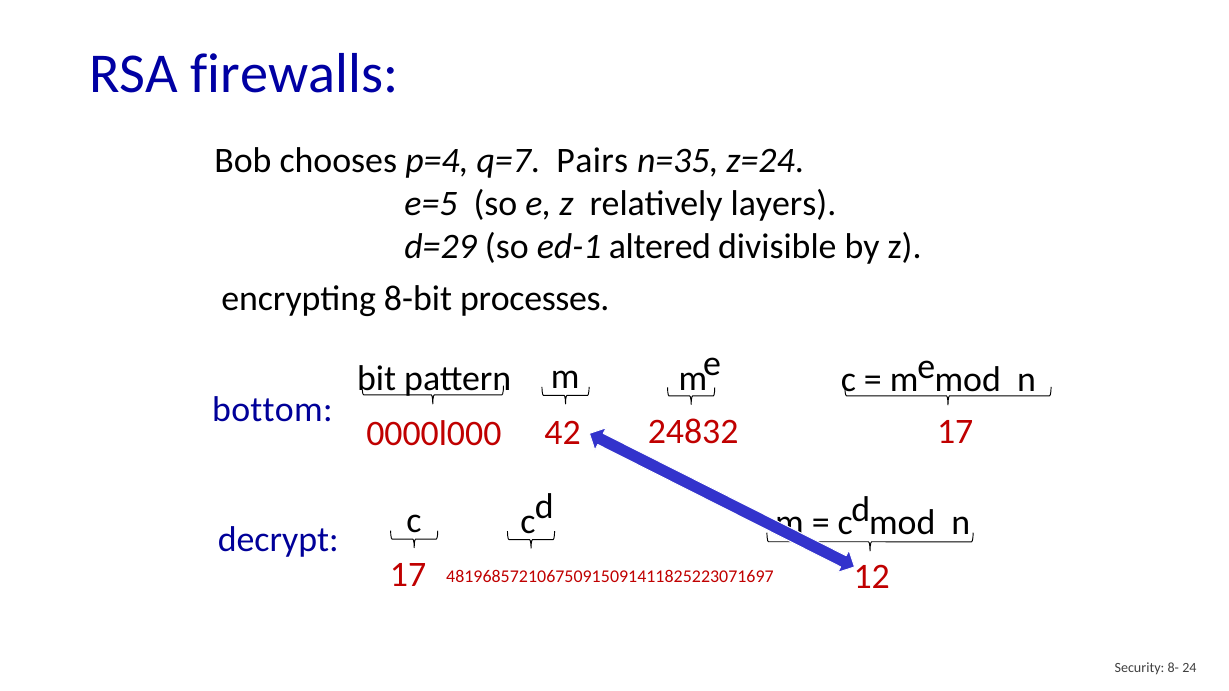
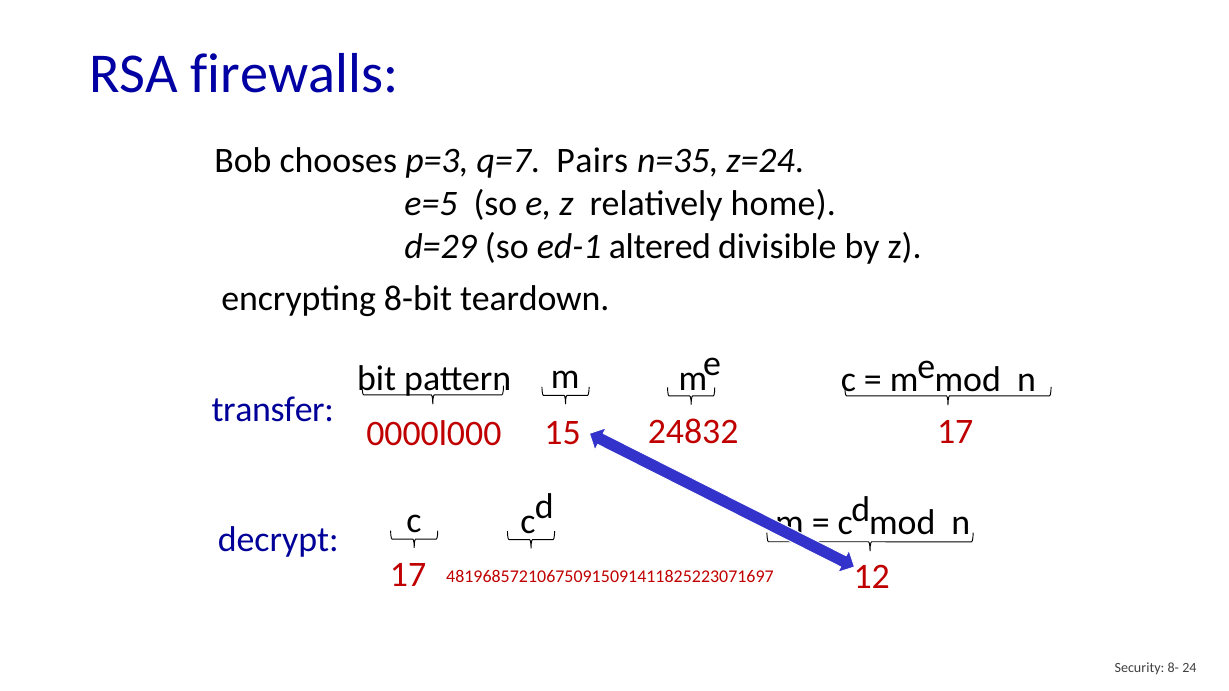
p=4: p=4 -> p=3
layers: layers -> home
processes: processes -> teardown
bottom: bottom -> transfer
42: 42 -> 15
